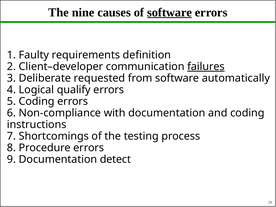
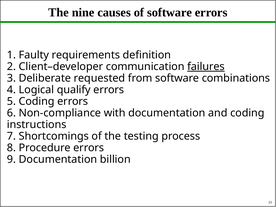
software at (170, 12) underline: present -> none
automatically: automatically -> combinations
detect: detect -> billion
